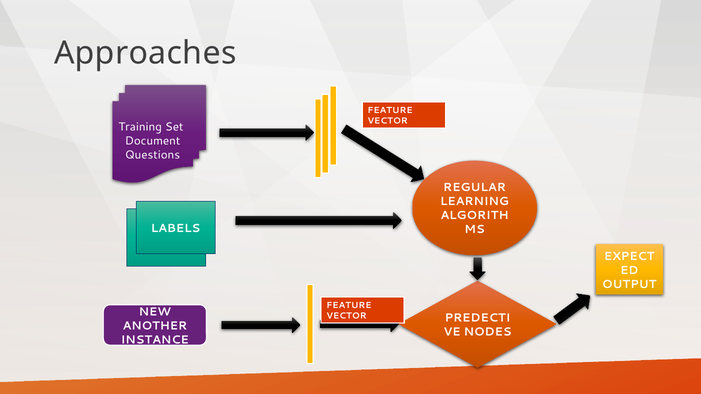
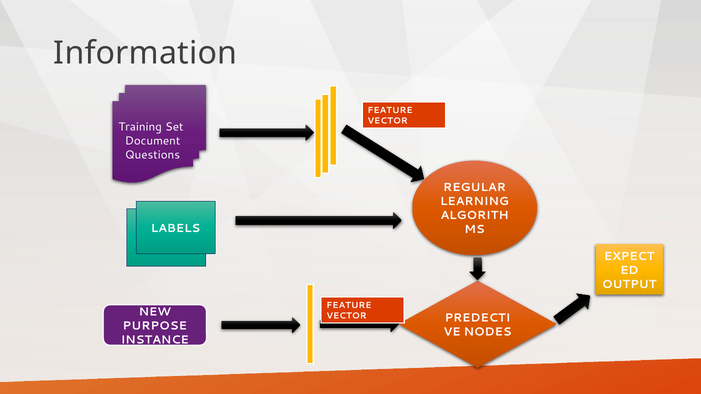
Approaches: Approaches -> Information
ANOTHER: ANOTHER -> PURPOSE
